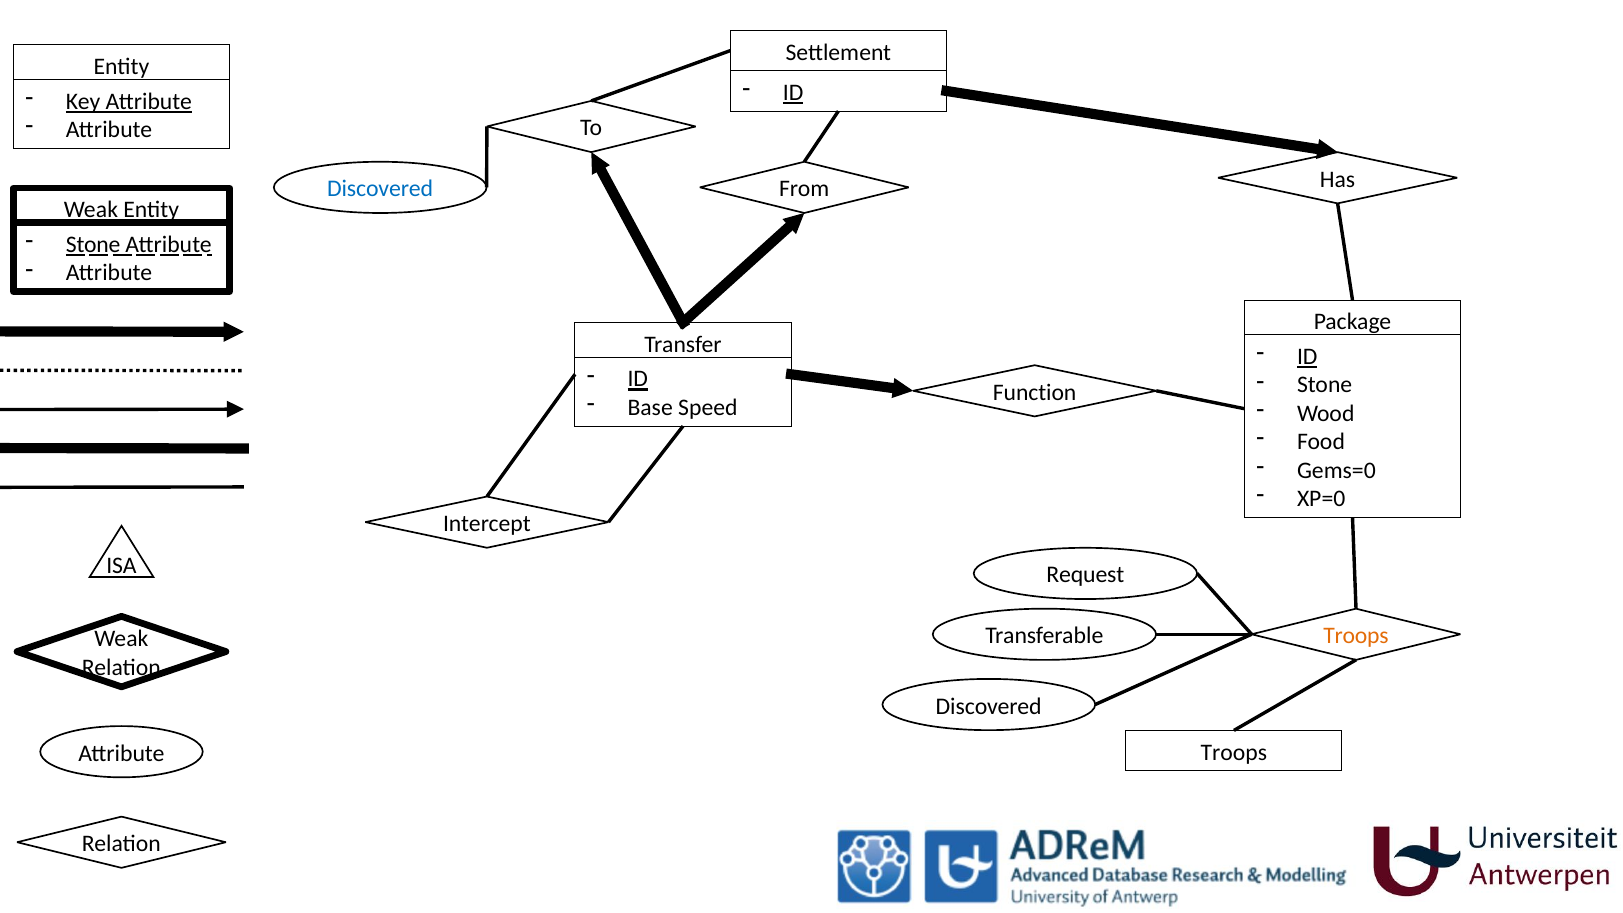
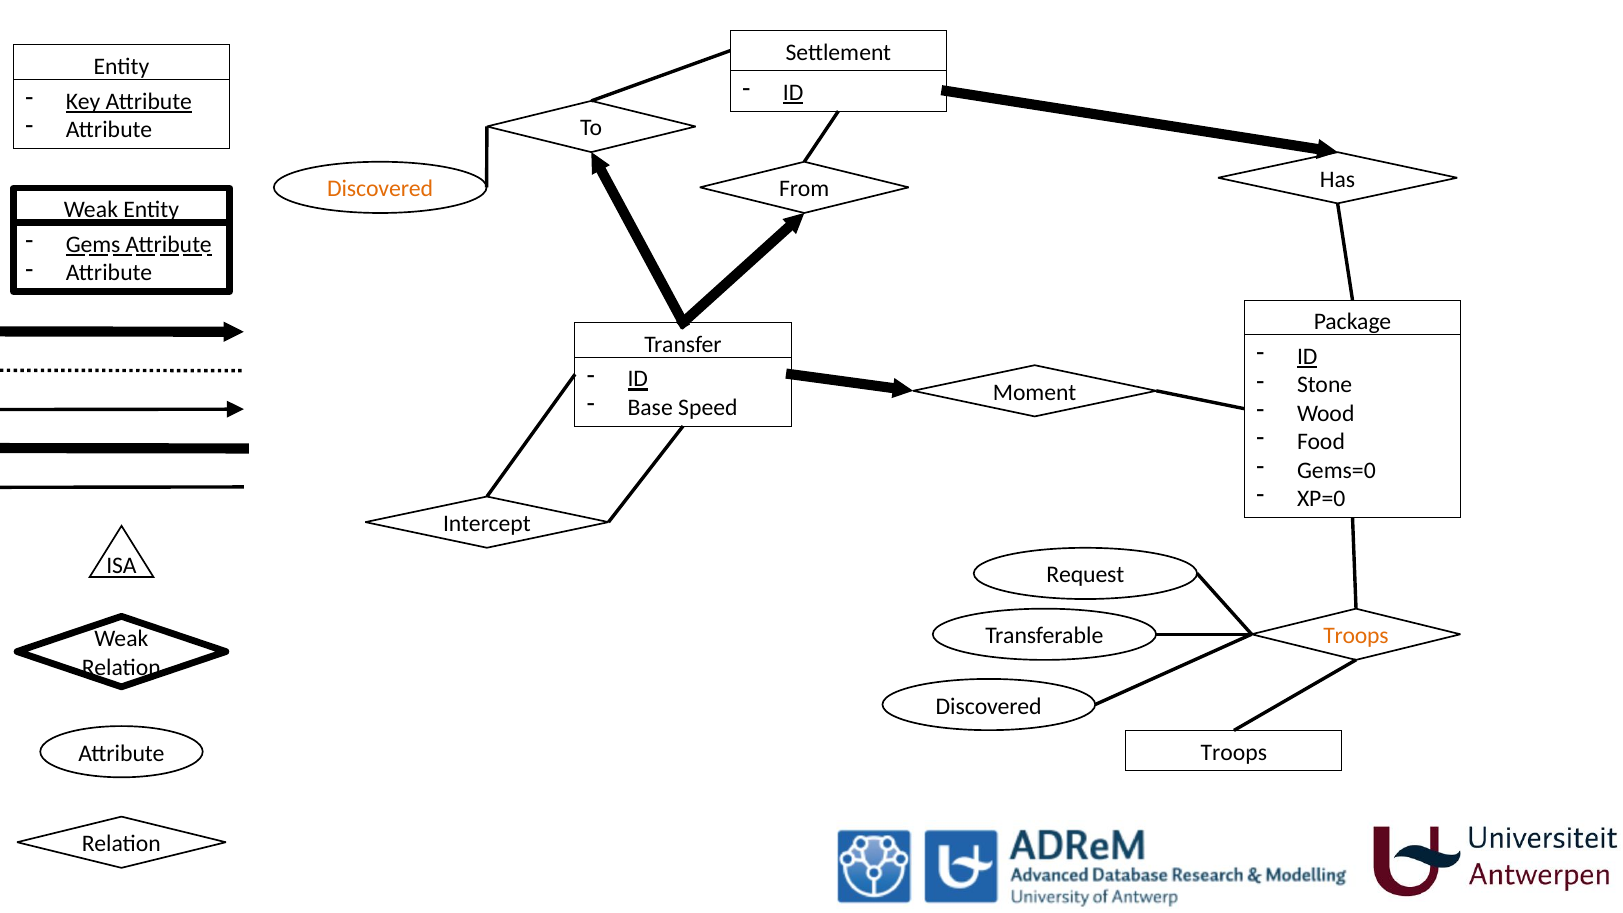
Discovered at (380, 189) colour: blue -> orange
Stone at (93, 245): Stone -> Gems
Function: Function -> Moment
